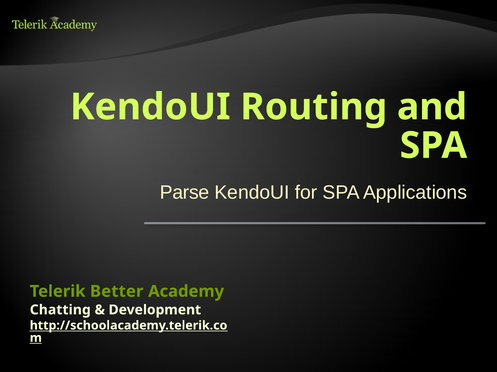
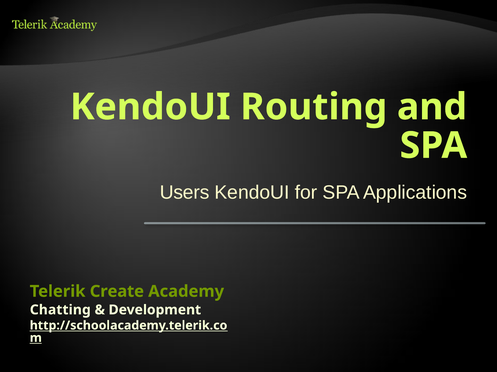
Parse: Parse -> Users
Better: Better -> Create
